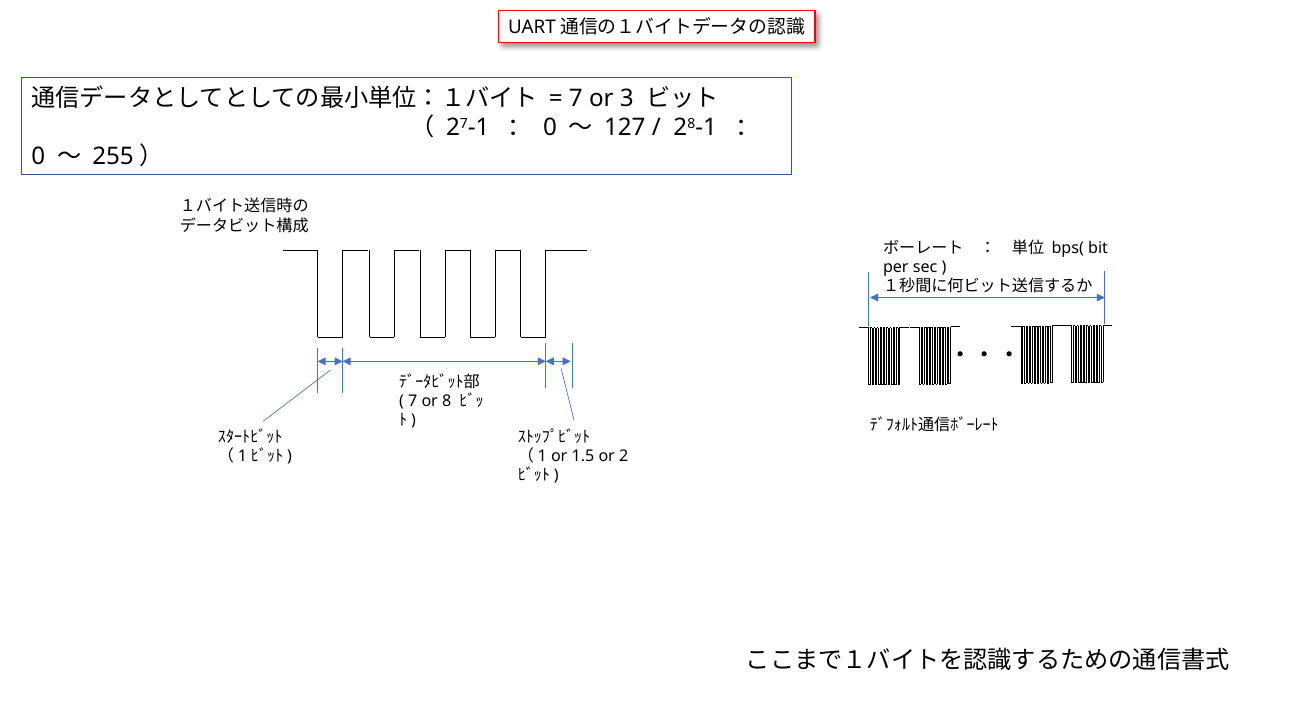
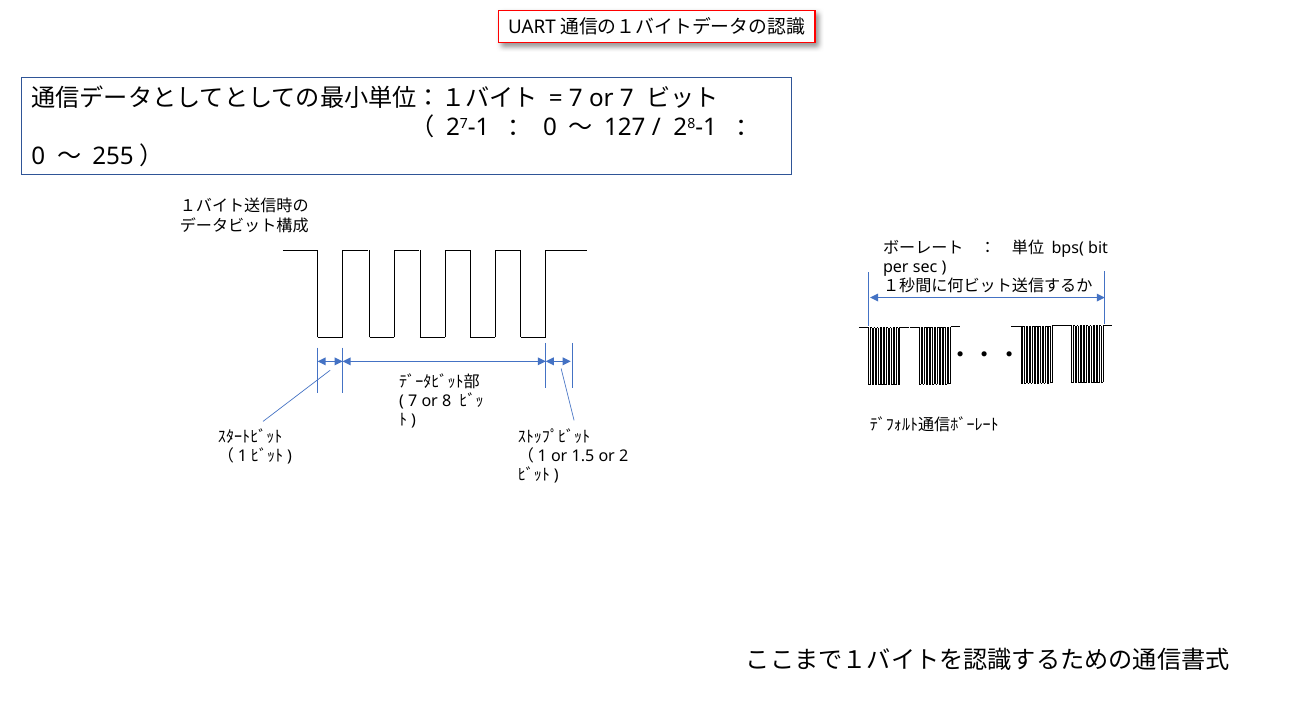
or 3: 3 -> 7
